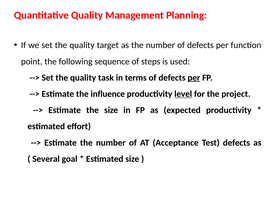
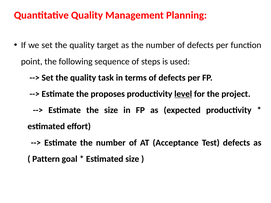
per at (194, 78) underline: present -> none
influence: influence -> proposes
Several: Several -> Pattern
